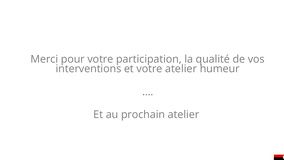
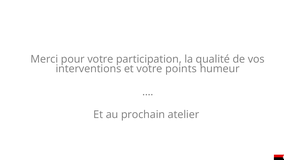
votre atelier: atelier -> points
